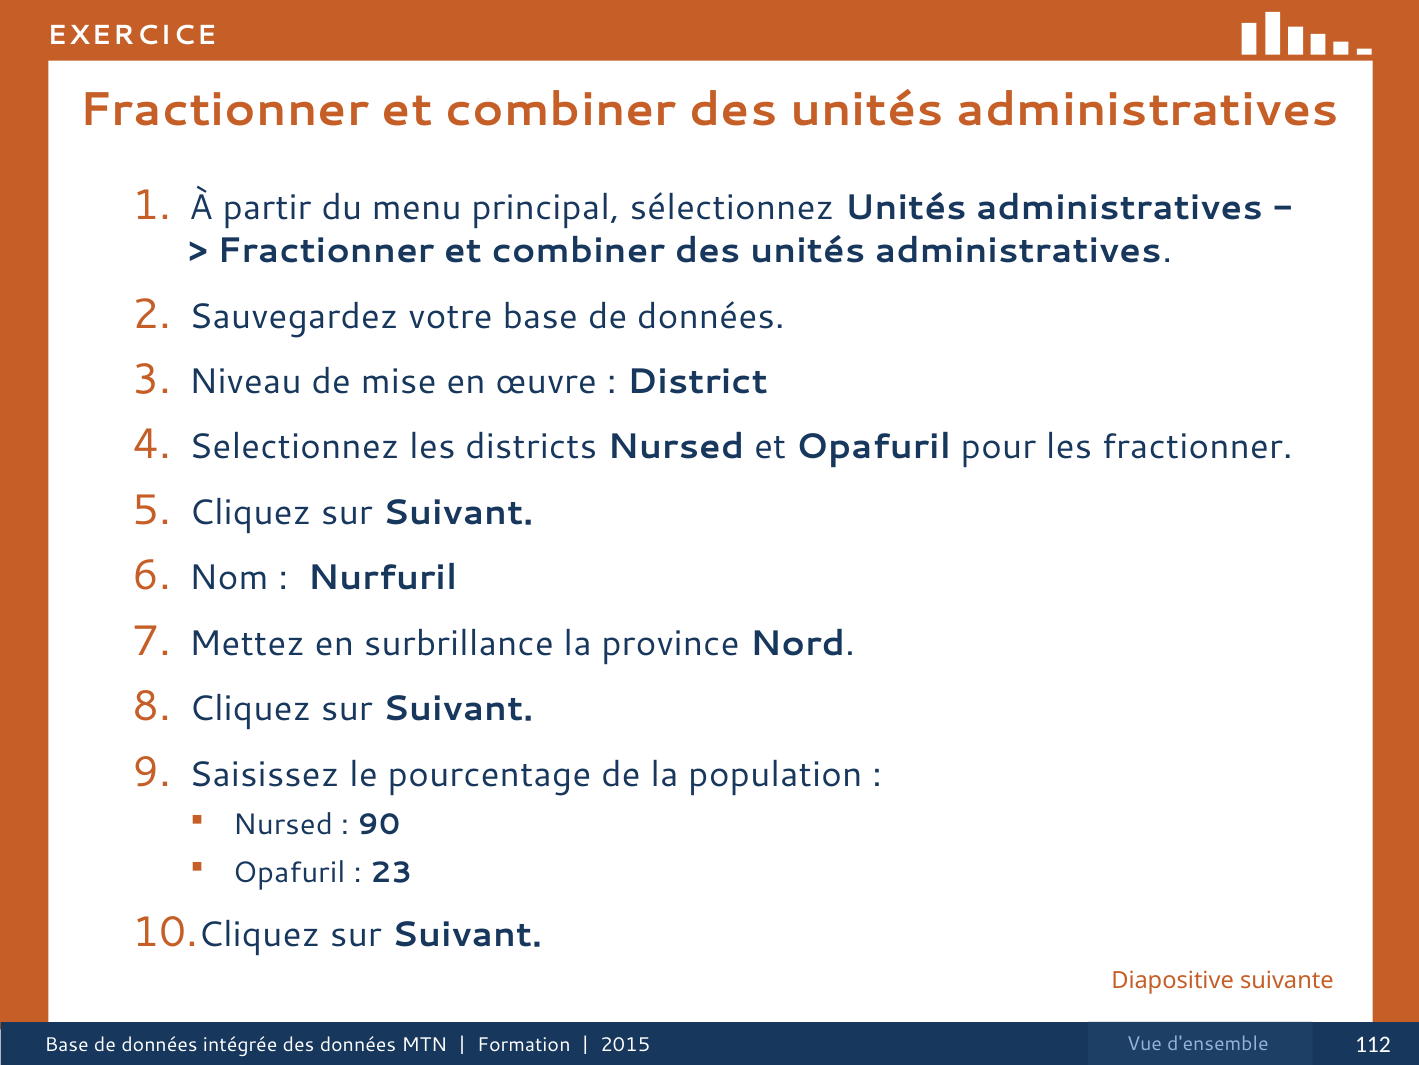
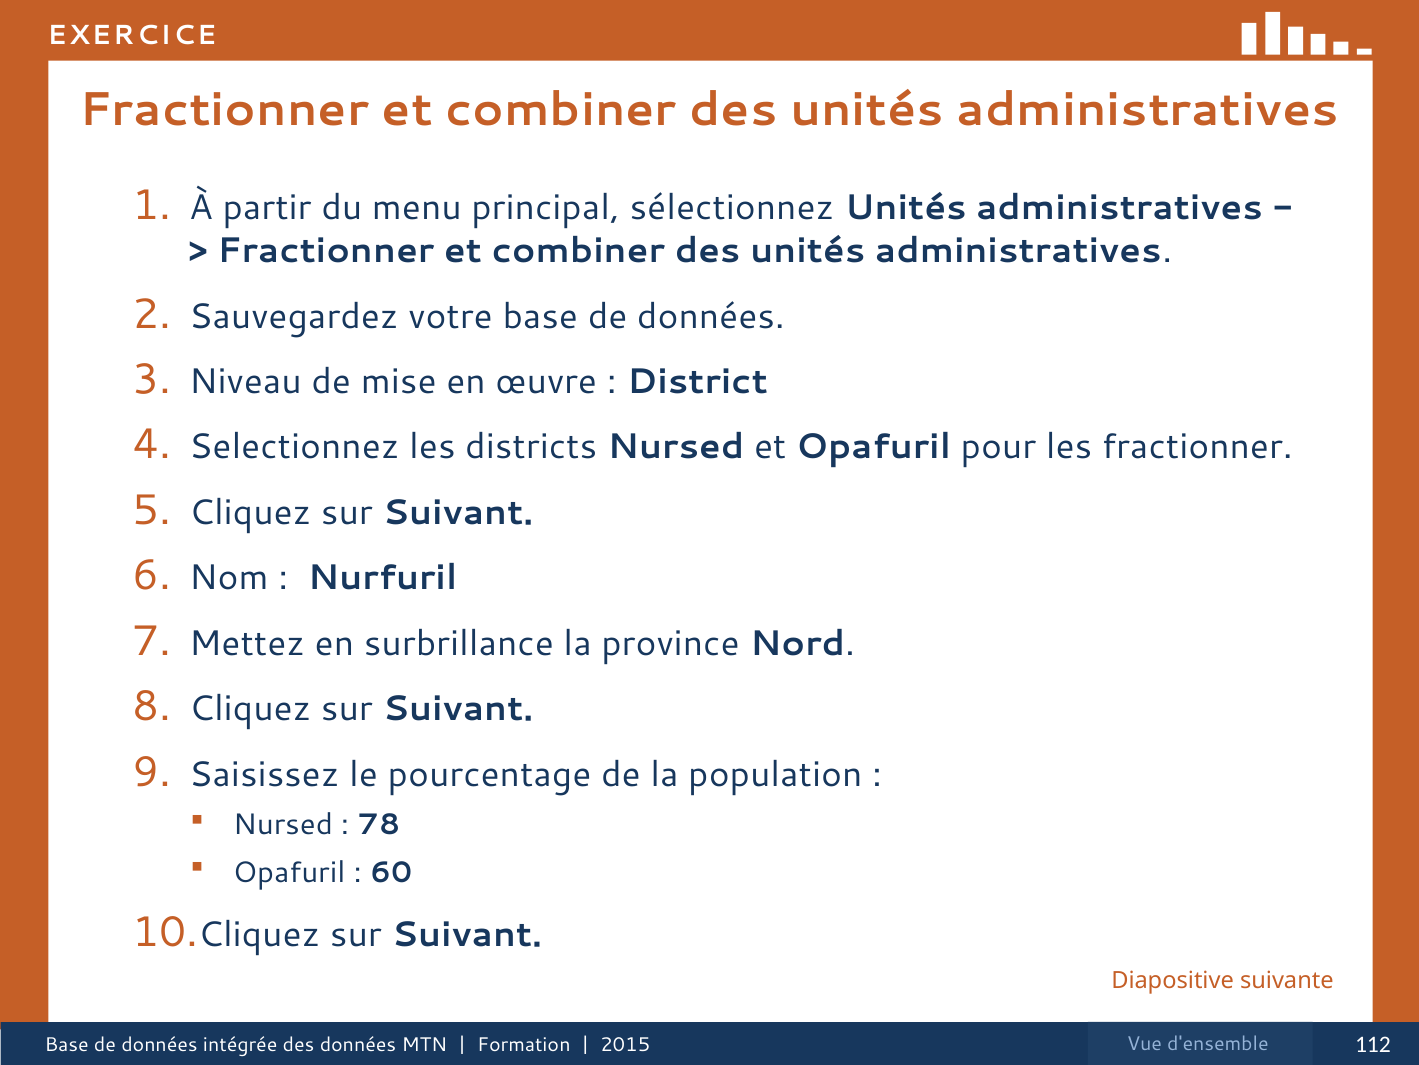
90: 90 -> 78
23: 23 -> 60
